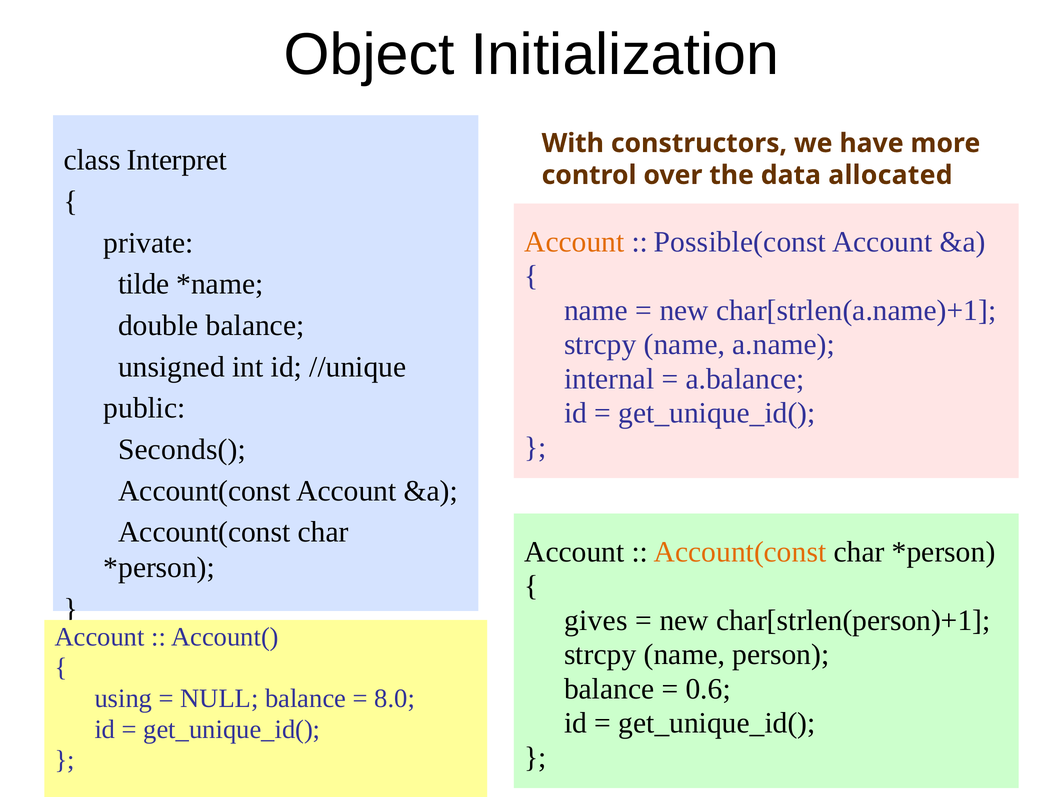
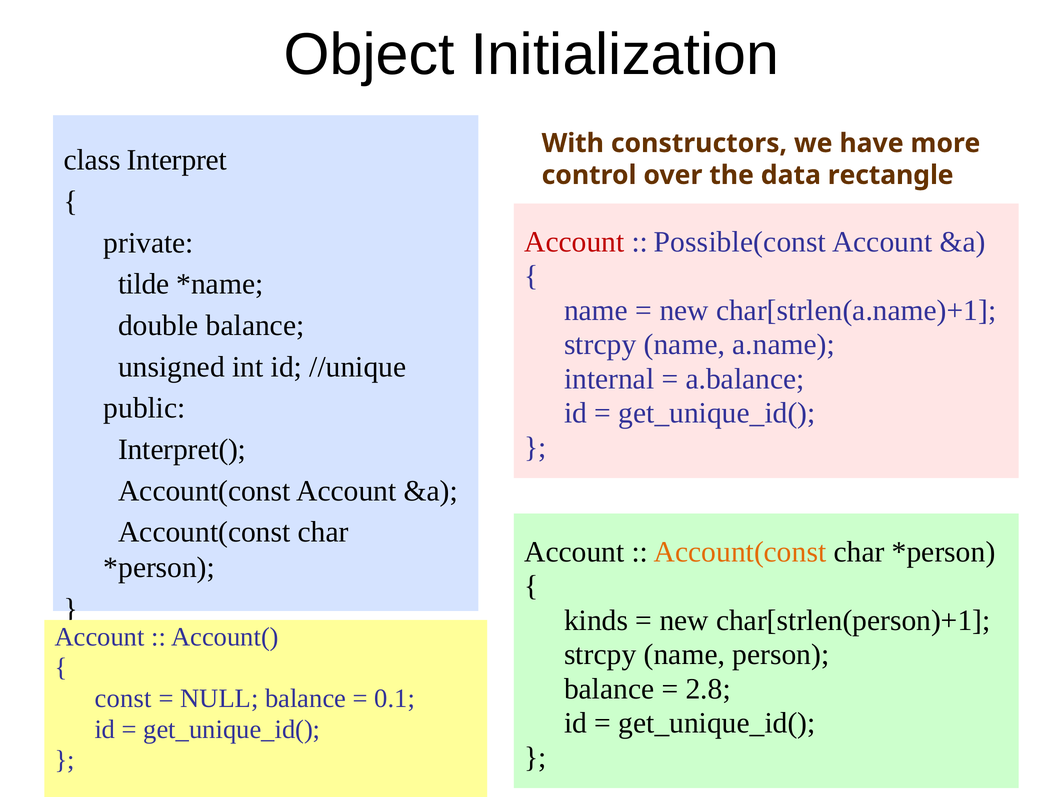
allocated: allocated -> rectangle
Account at (574, 242) colour: orange -> red
Seconds(: Seconds( -> Interpret(
gives: gives -> kinds
0.6: 0.6 -> 2.8
using: using -> const
8.0: 8.0 -> 0.1
